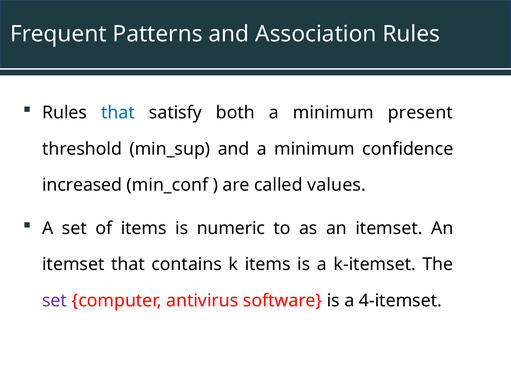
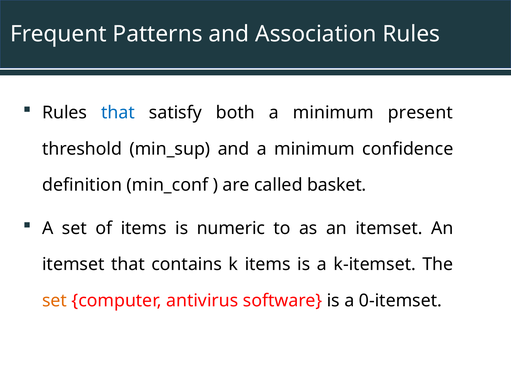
increased: increased -> definition
values: values -> basket
set at (55, 301) colour: purple -> orange
4-itemset: 4-itemset -> 0-itemset
